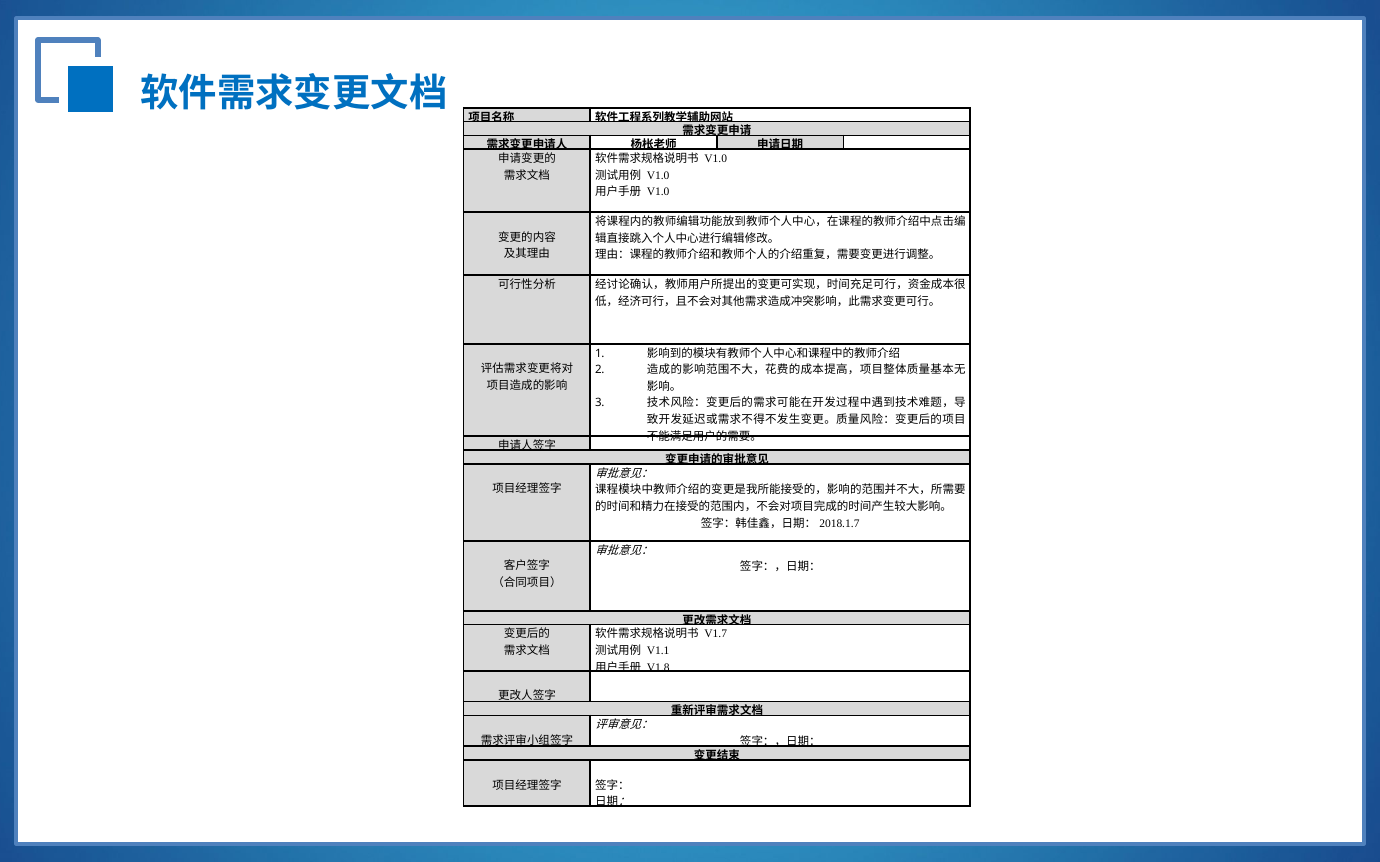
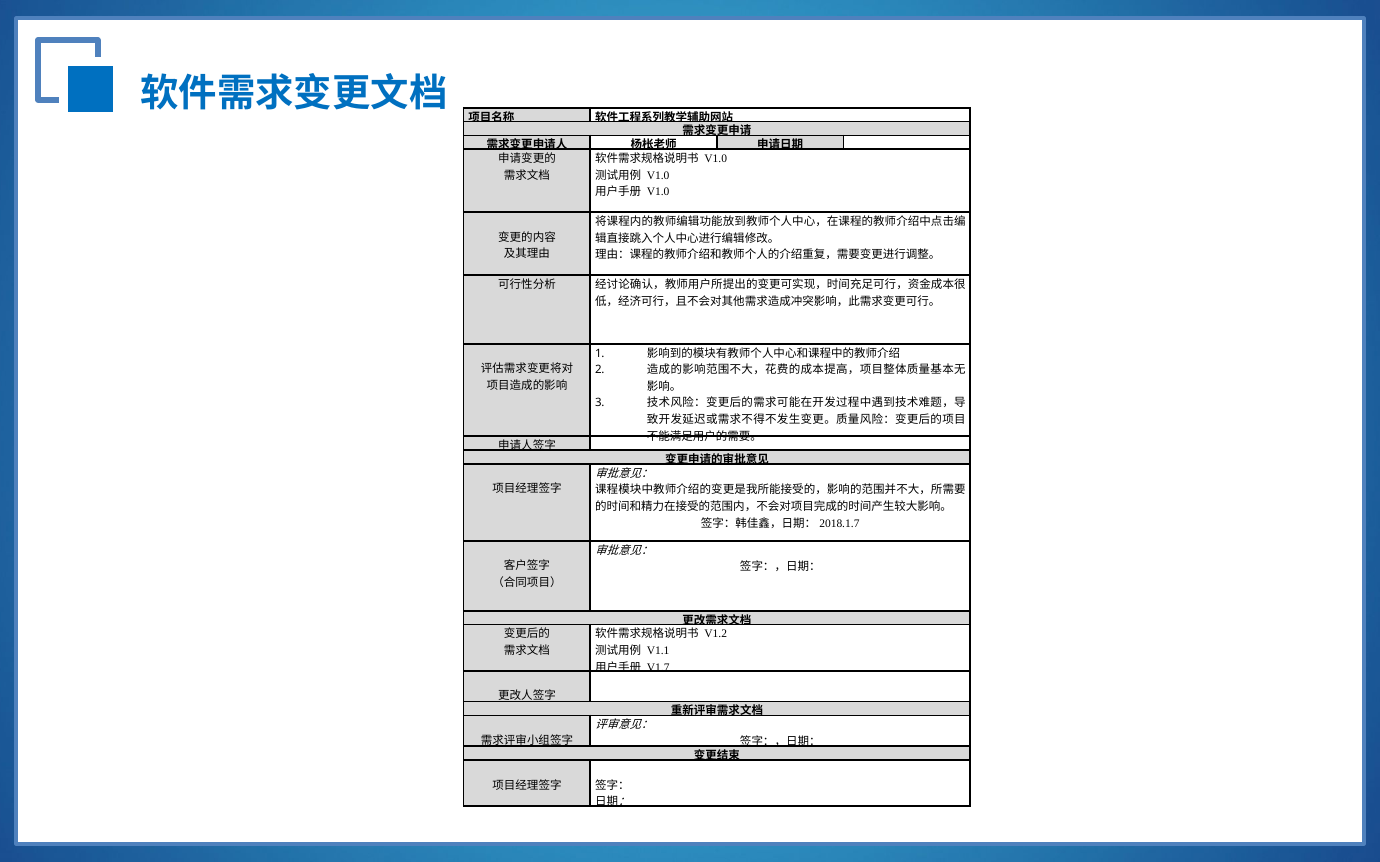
V1.7: V1.7 -> V1.2
V1.8: V1.8 -> V1.7
